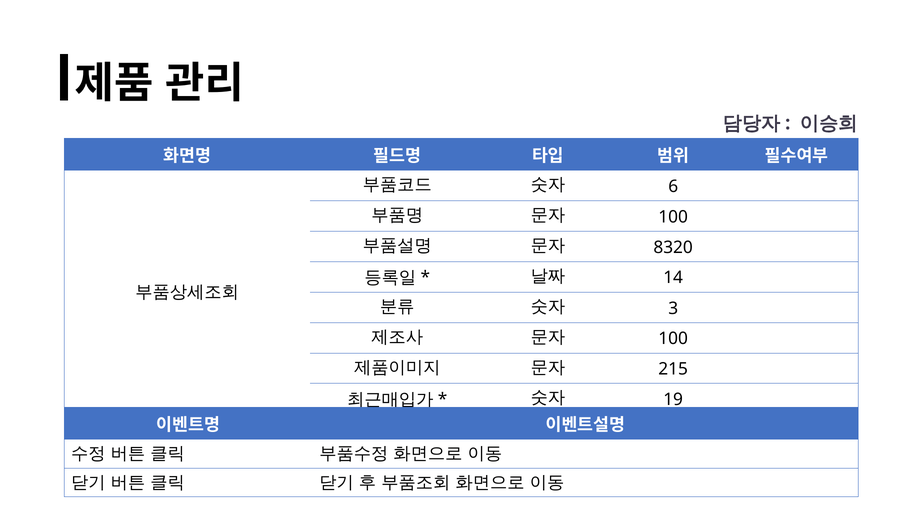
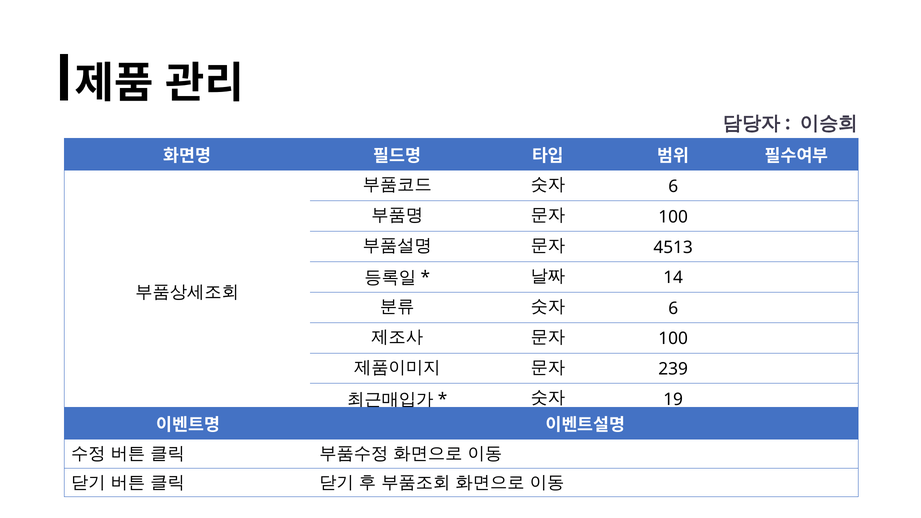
8320: 8320 -> 4513
3 at (673, 308): 3 -> 6
215: 215 -> 239
